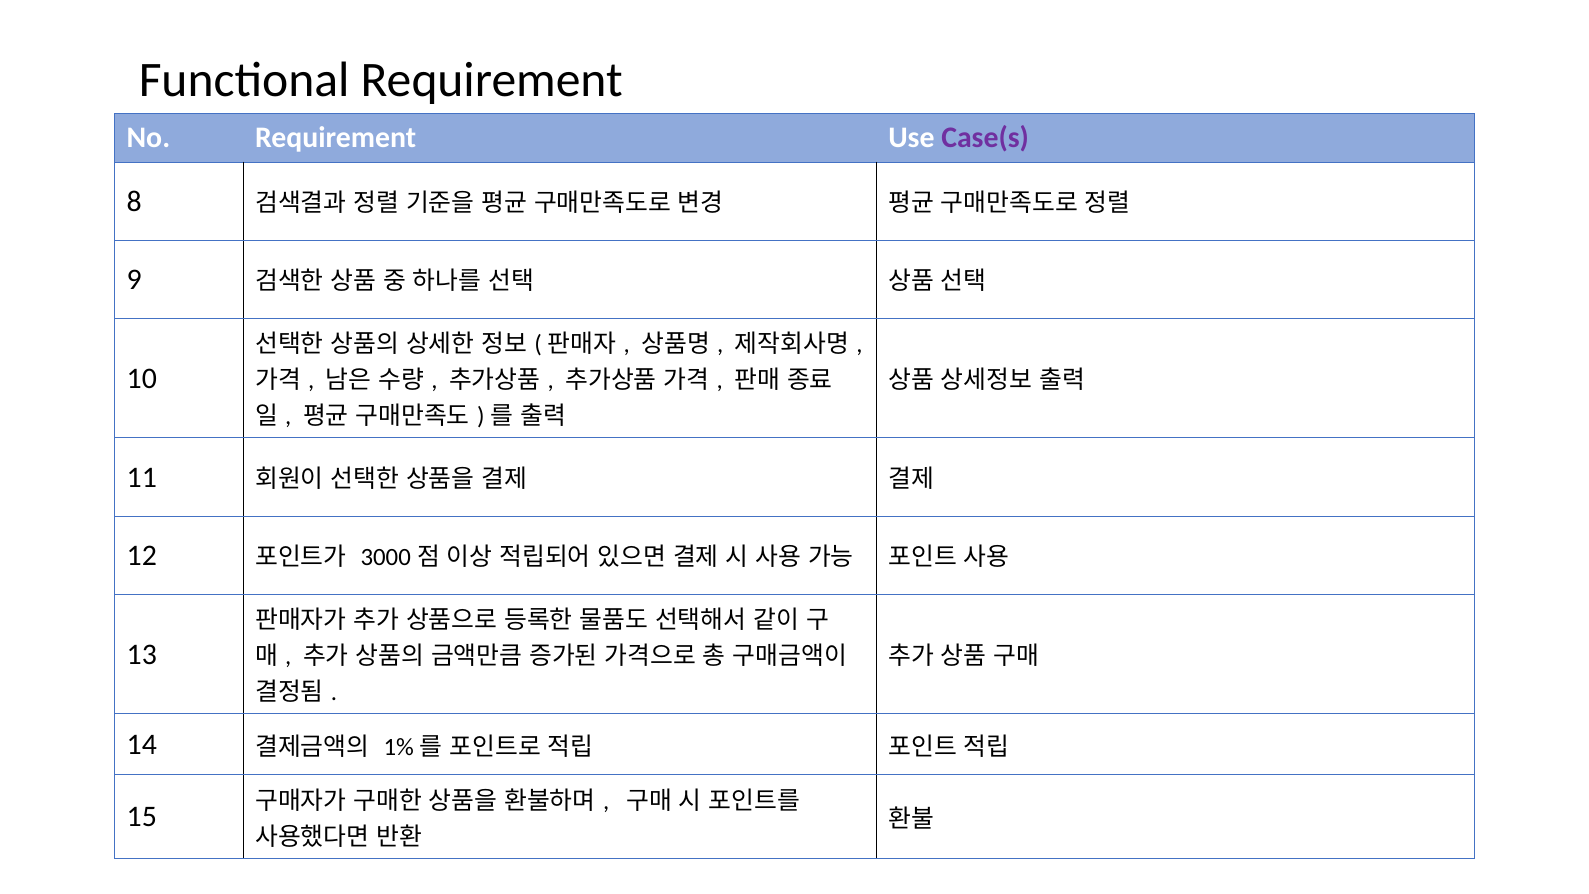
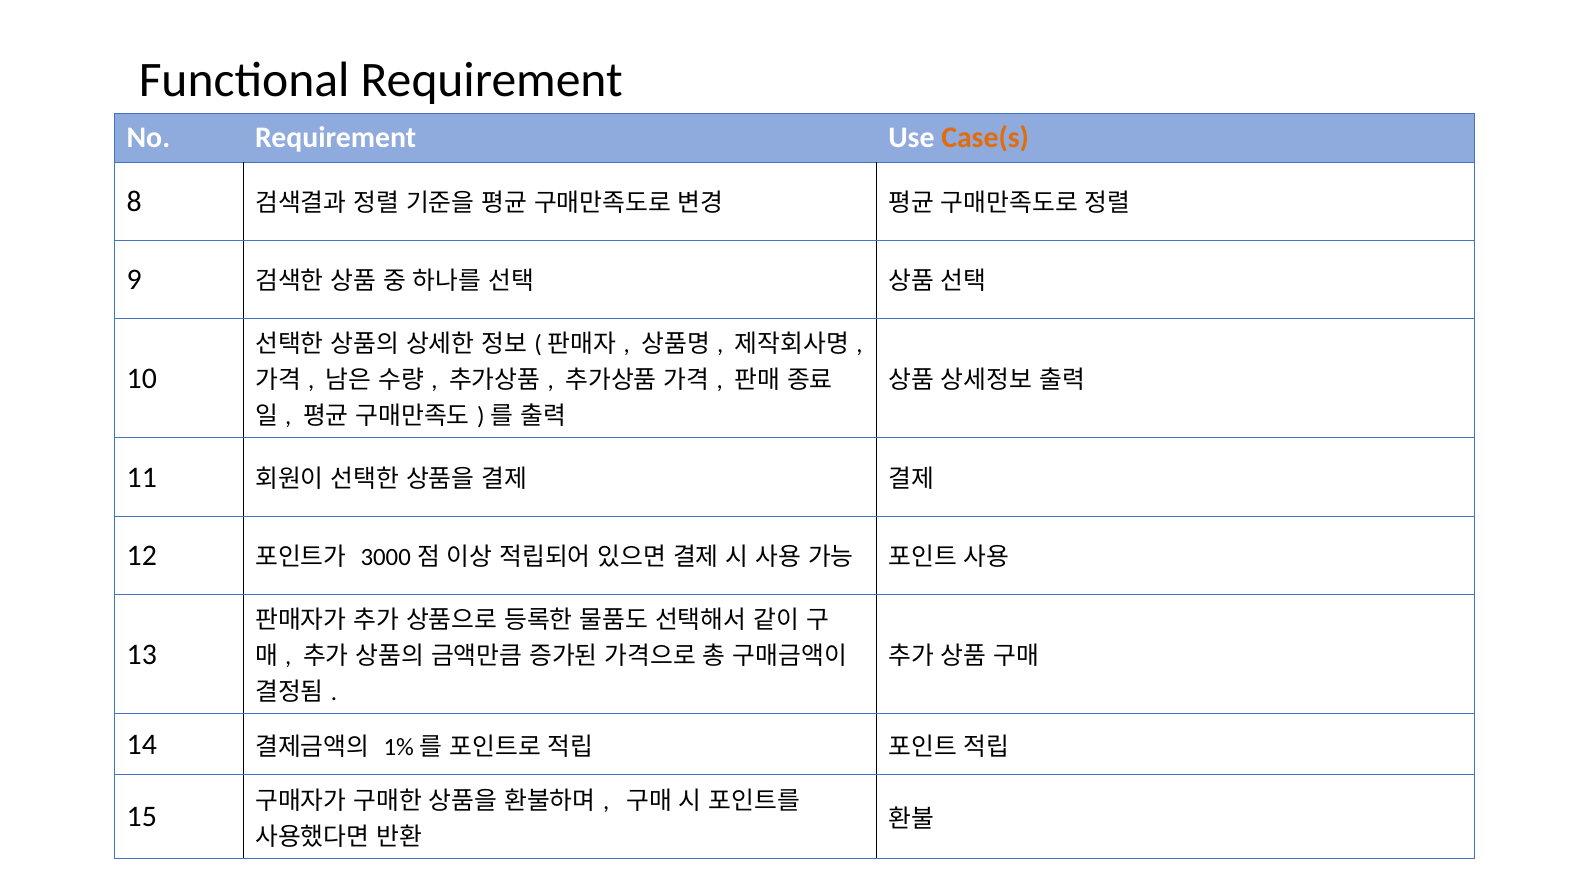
Case(s colour: purple -> orange
